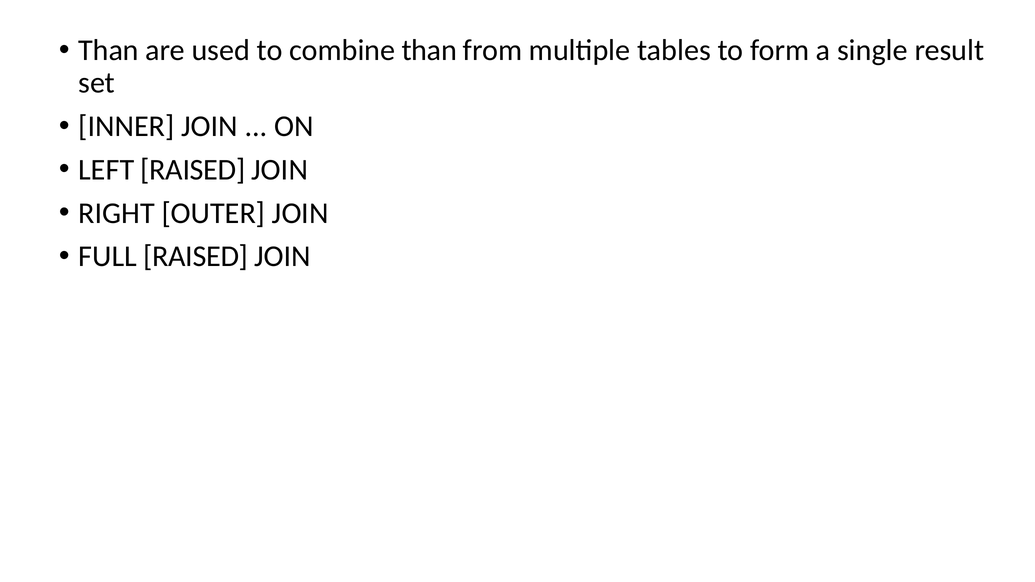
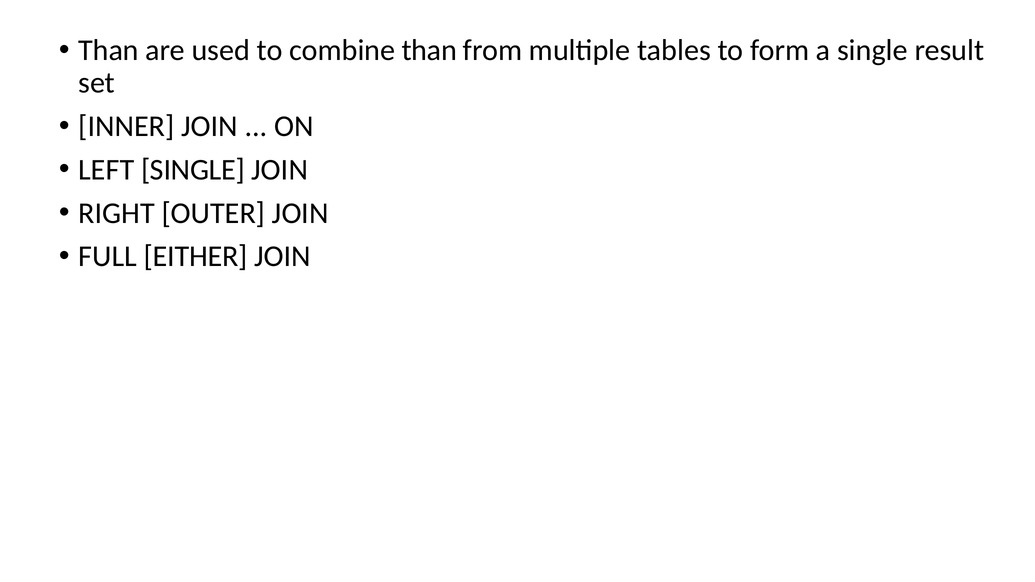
LEFT RAISED: RAISED -> SINGLE
FULL RAISED: RAISED -> EITHER
